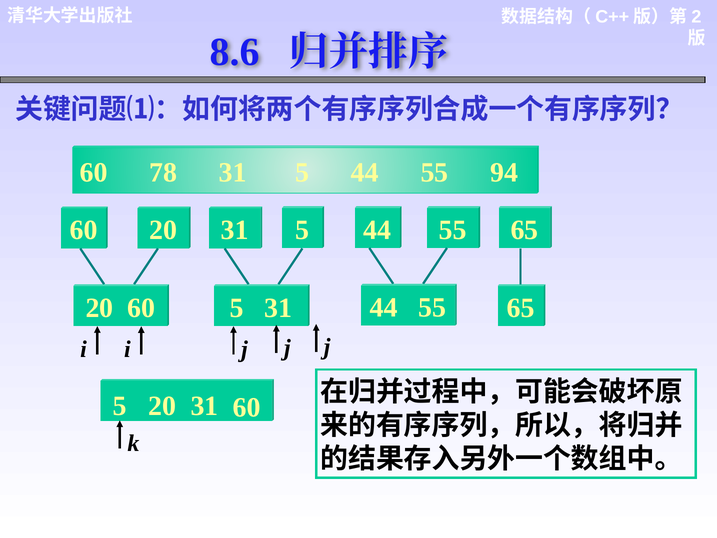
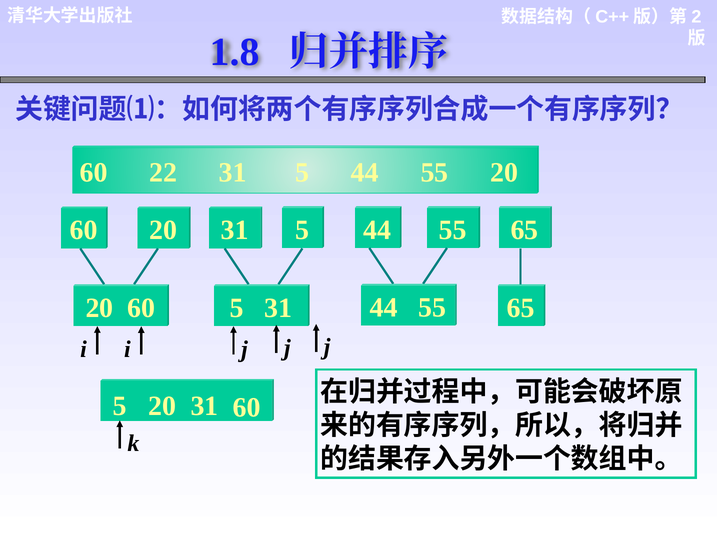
8.6: 8.6 -> 1.8
78: 78 -> 22
55 94: 94 -> 20
